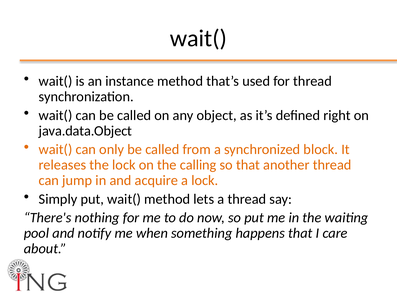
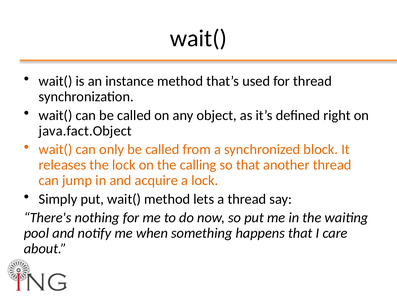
java.data.Object: java.data.Object -> java.fact.Object
